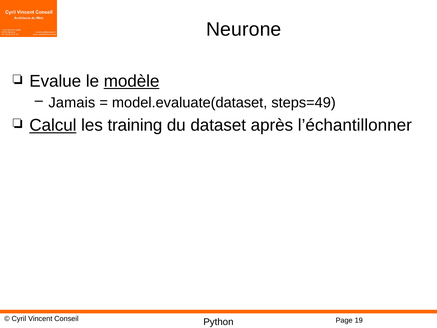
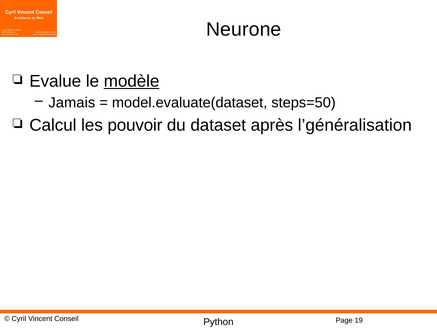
steps=49: steps=49 -> steps=50
Calcul underline: present -> none
training: training -> pouvoir
l’échantillonner: l’échantillonner -> l’généralisation
